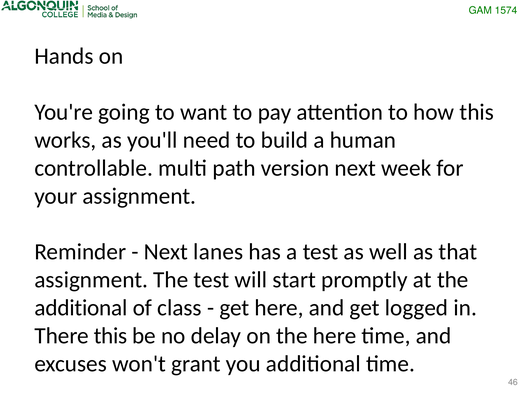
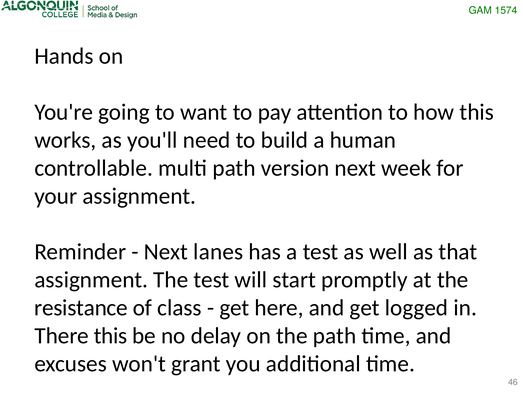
additional at (81, 307): additional -> resistance
the here: here -> path
